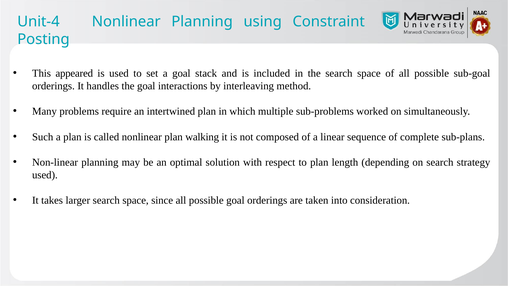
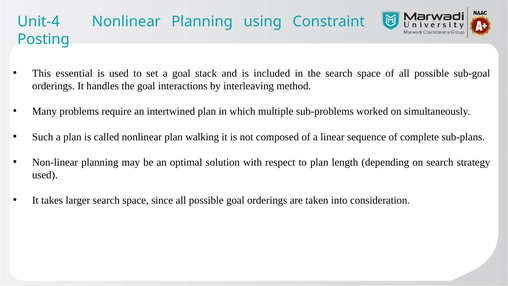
appeared: appeared -> essential
